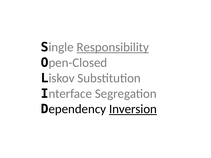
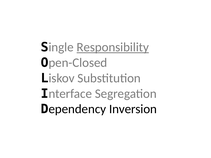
Inversion underline: present -> none
